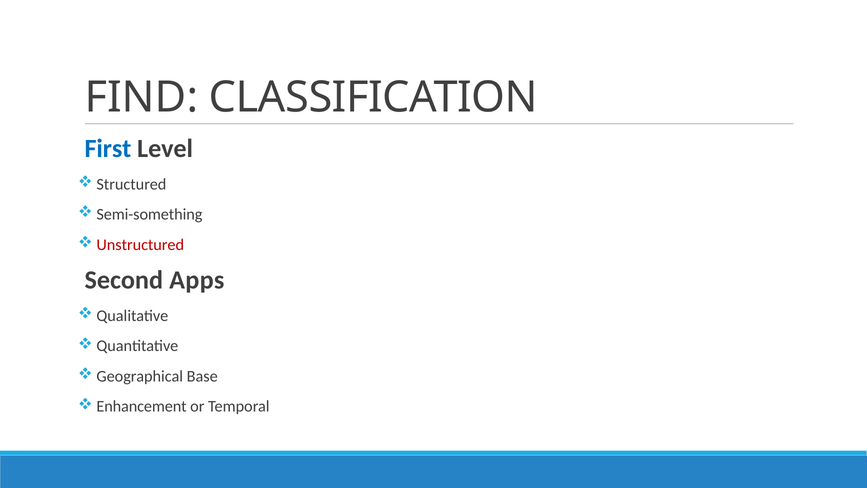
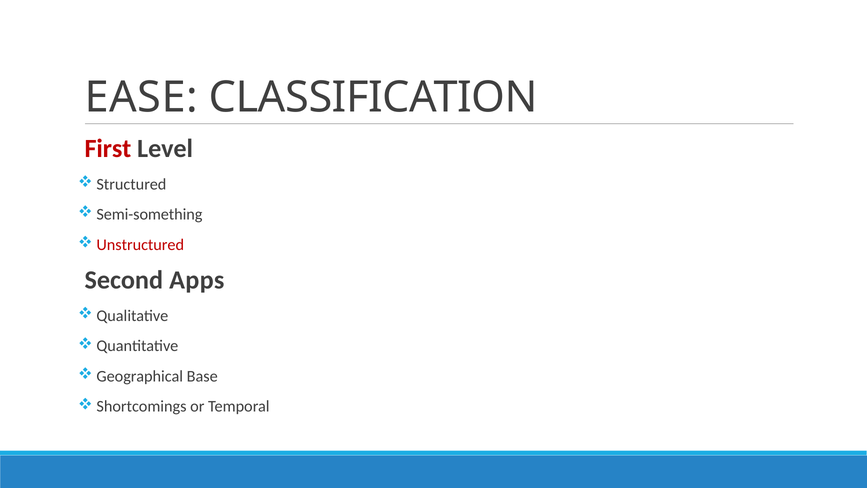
FIND: FIND -> EASE
First colour: blue -> red
Enhancement: Enhancement -> Shortcomings
